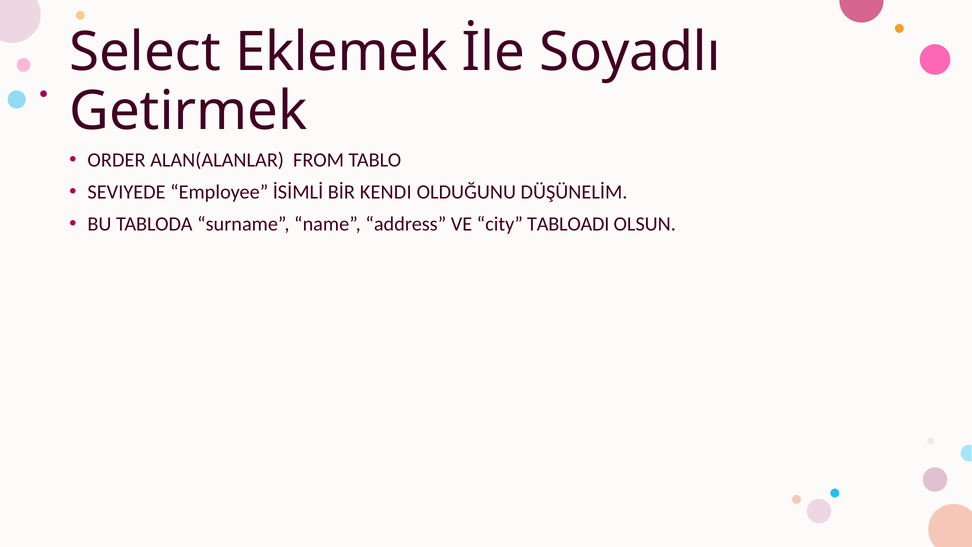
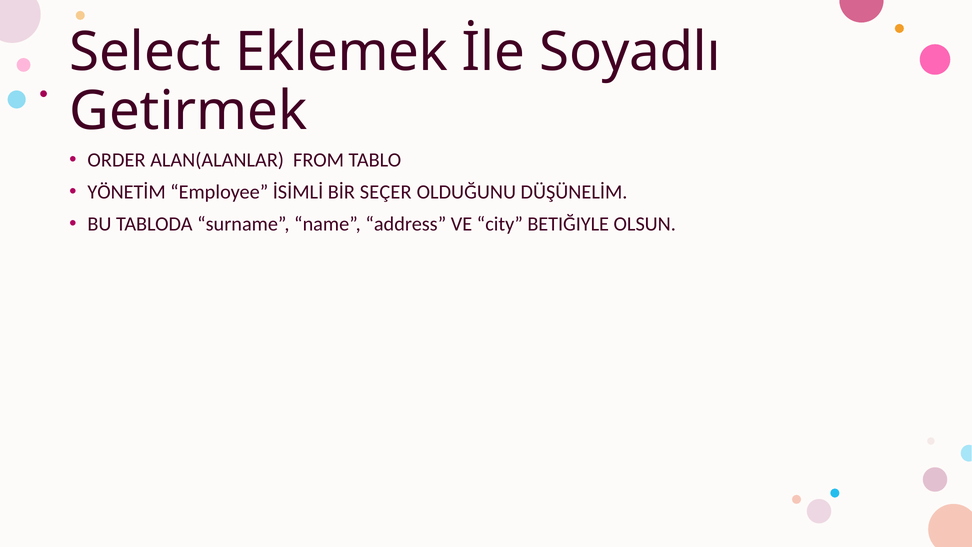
SEVIYEDE: SEVIYEDE -> YÖNETİM
KENDI: KENDI -> SEÇER
TABLOADI: TABLOADI -> BETIĞIYLE
